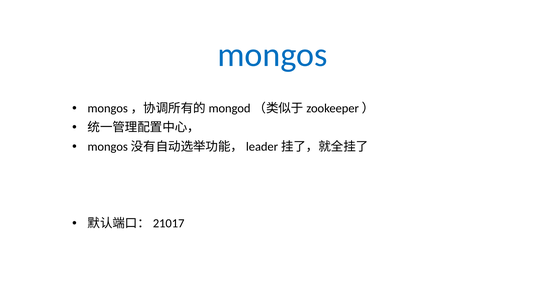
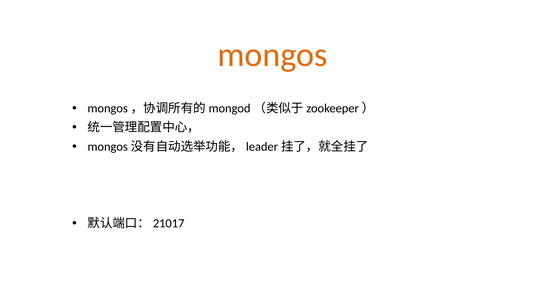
mongos colour: blue -> orange
